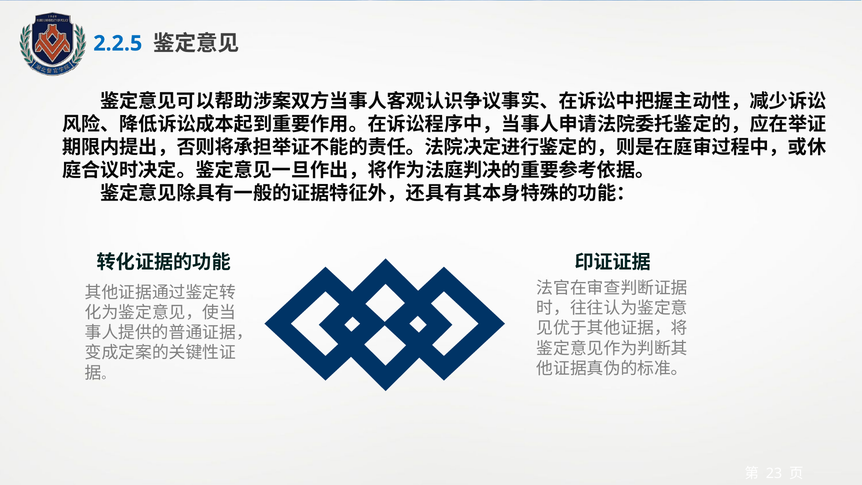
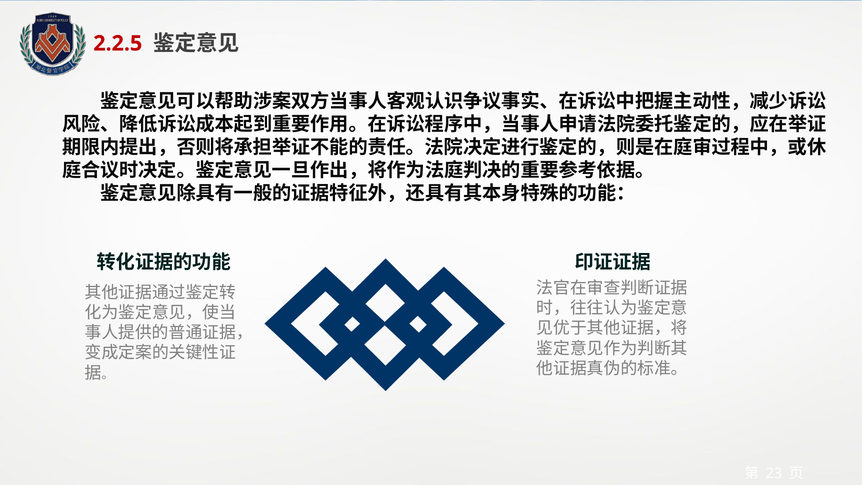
2.2.5 colour: blue -> red
